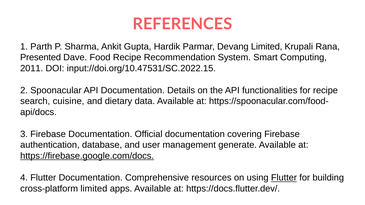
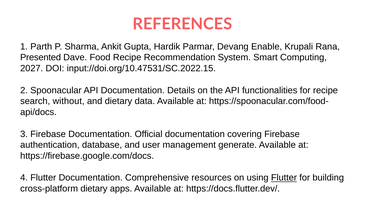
Devang Limited: Limited -> Enable
2011: 2011 -> 2027
cuisine: cuisine -> without
https://firebase.google.com/docs underline: present -> none
cross-platform limited: limited -> dietary
